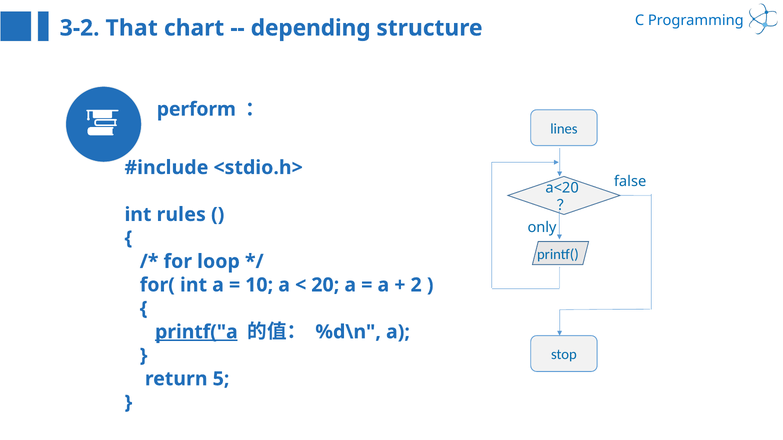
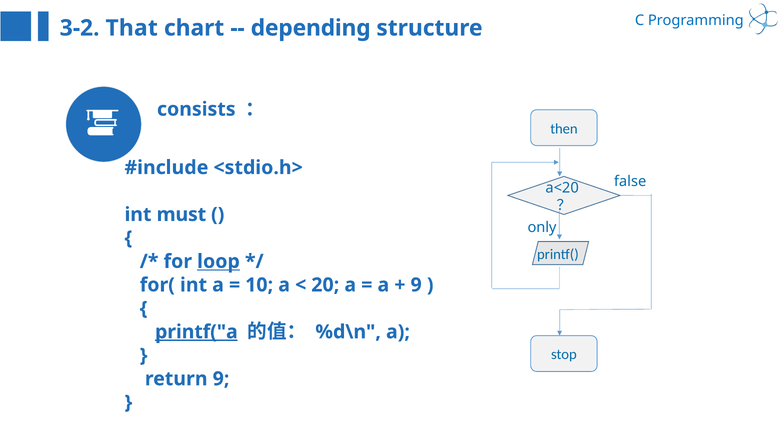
perform: perform -> consists
lines: lines -> then
rules: rules -> must
loop underline: none -> present
2 at (416, 285): 2 -> 9
return 5: 5 -> 9
